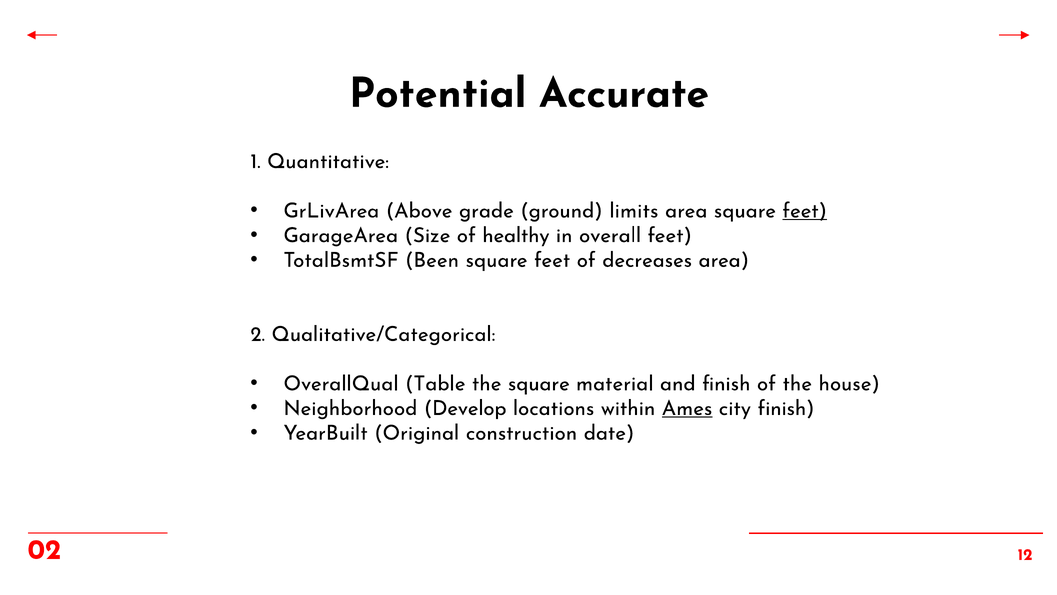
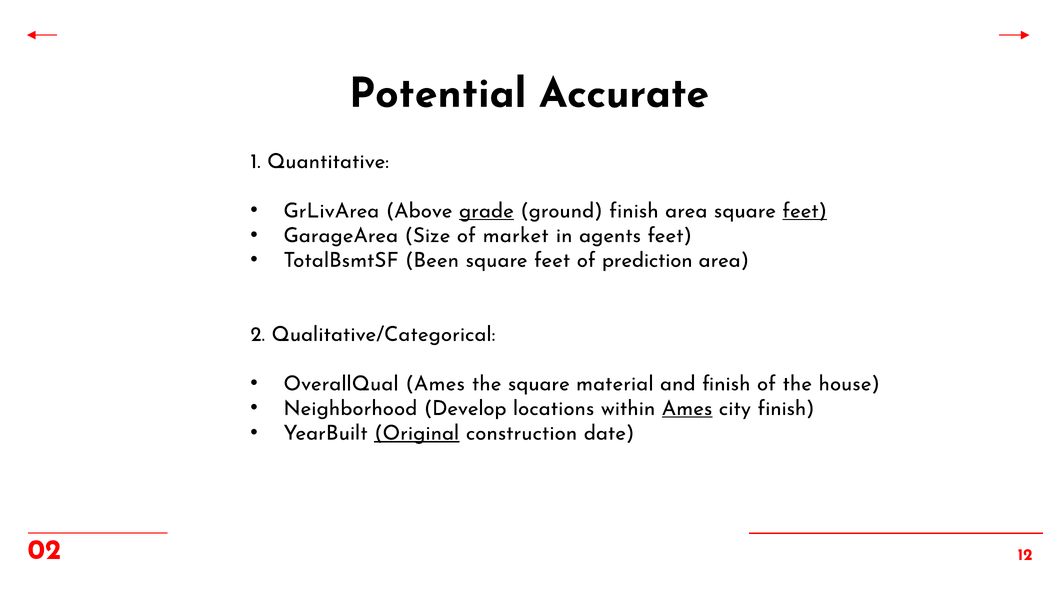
grade underline: none -> present
ground limits: limits -> finish
healthy: healthy -> market
overall: overall -> agents
decreases: decreases -> prediction
OverallQual Table: Table -> Ames
Original underline: none -> present
